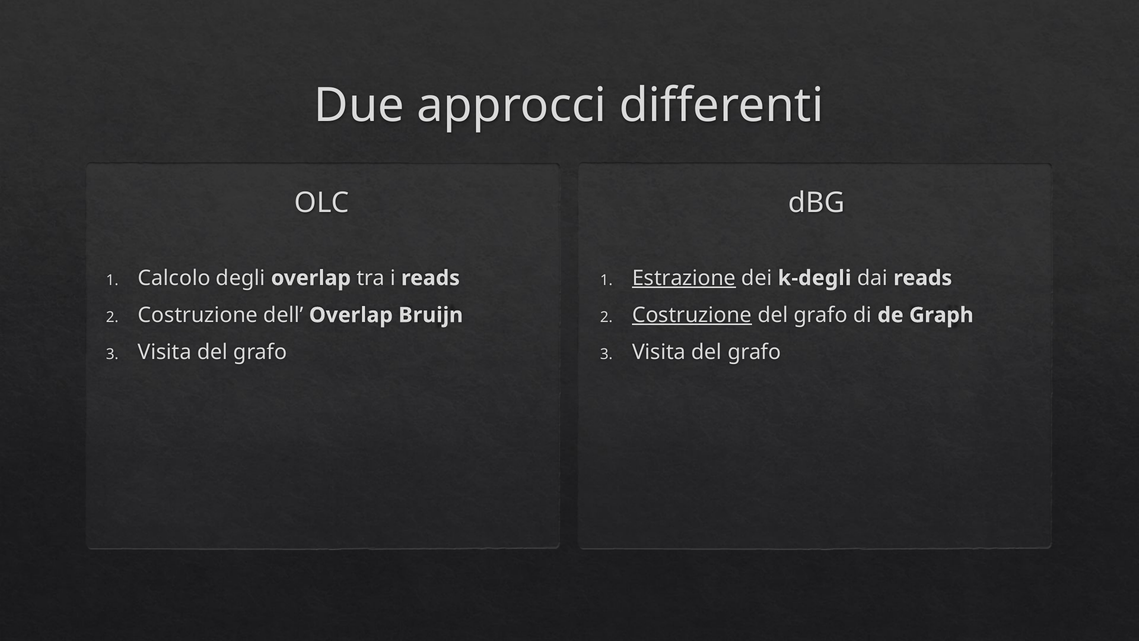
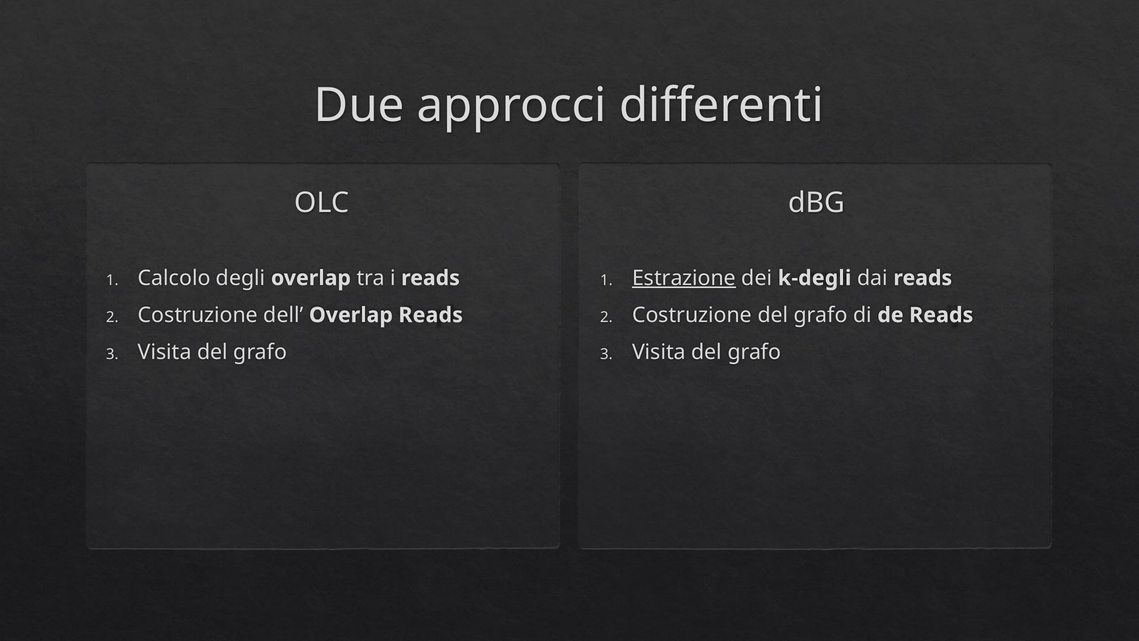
Overlap Bruijn: Bruijn -> Reads
Costruzione at (692, 315) underline: present -> none
de Graph: Graph -> Reads
